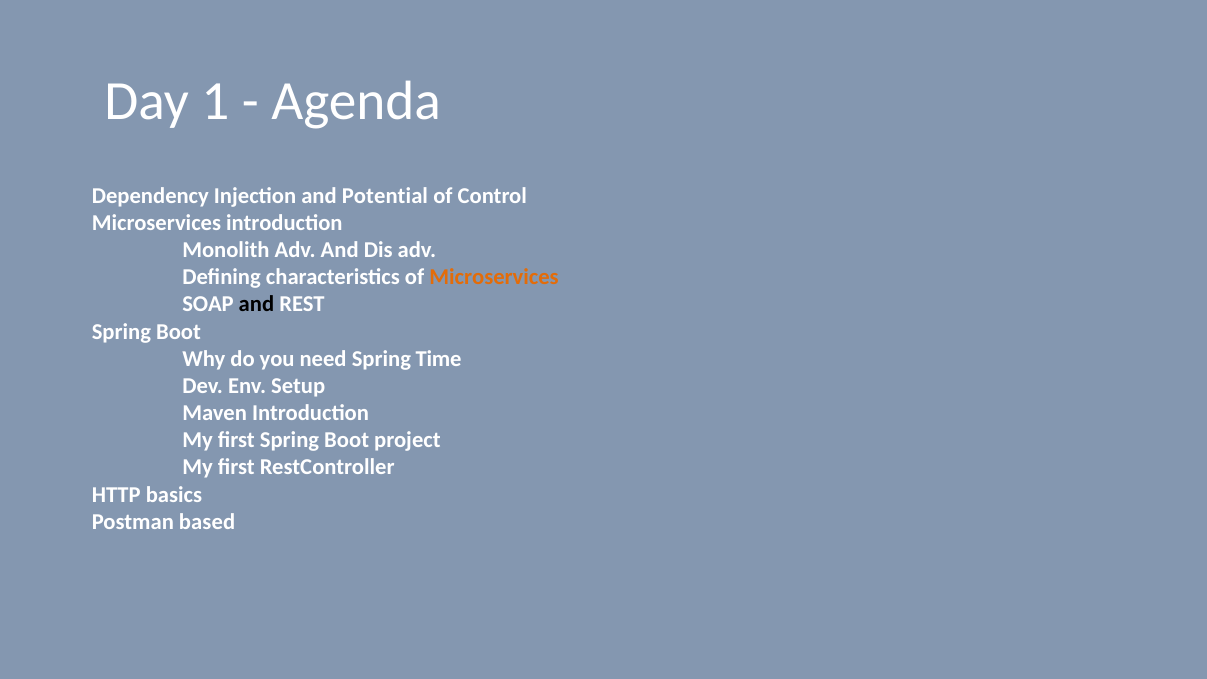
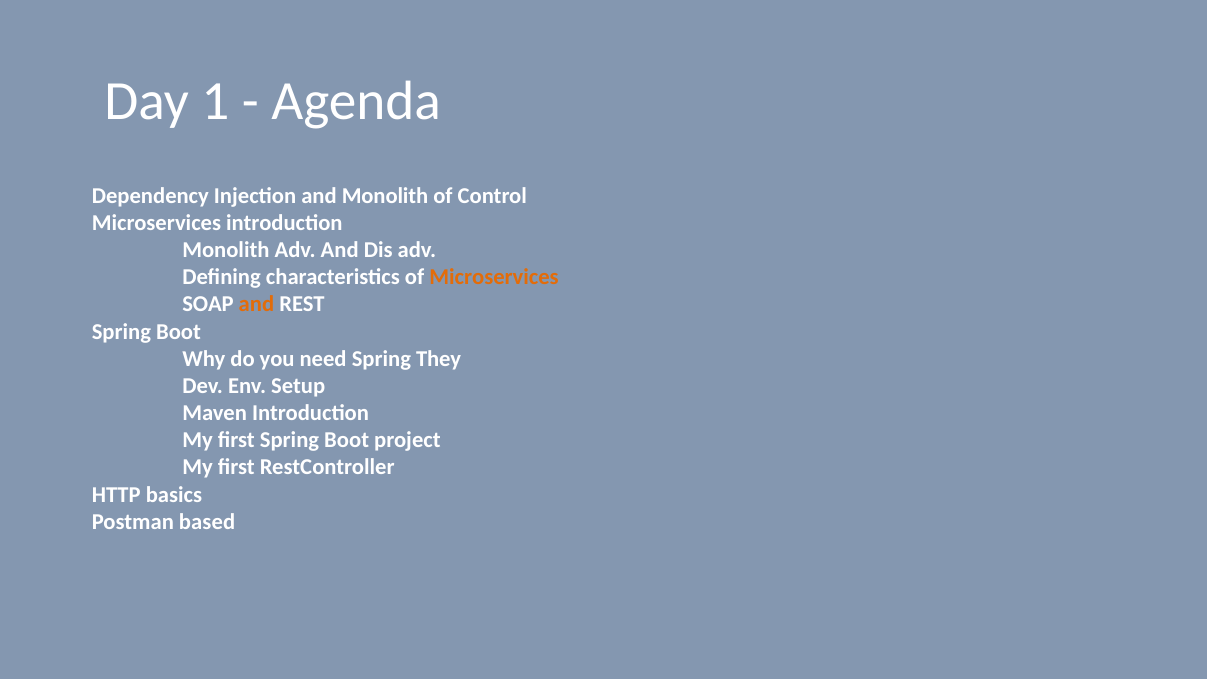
and Potential: Potential -> Monolith
and at (256, 304) colour: black -> orange
Time: Time -> They
